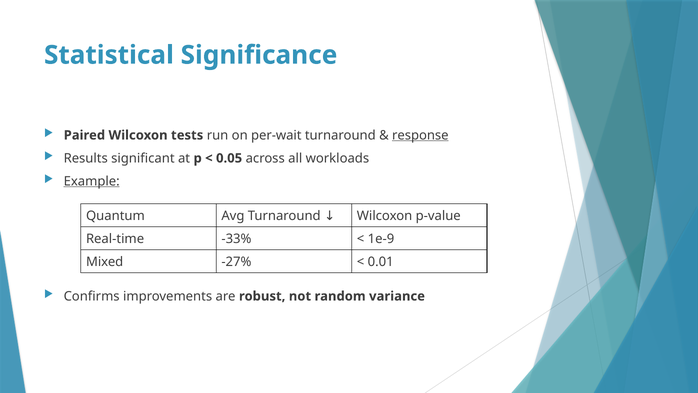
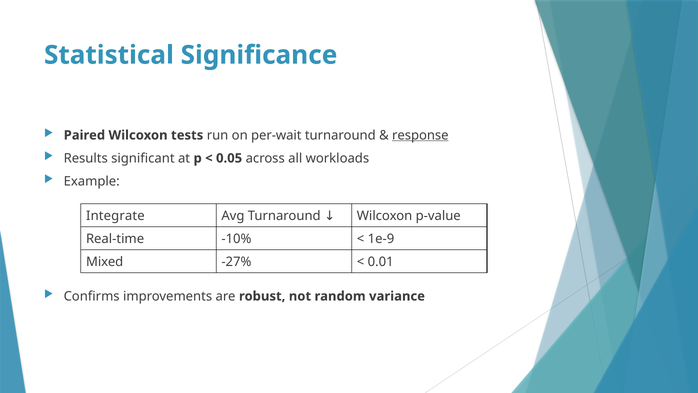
Example underline: present -> none
Quantum: Quantum -> Integrate
-33%: -33% -> -10%
